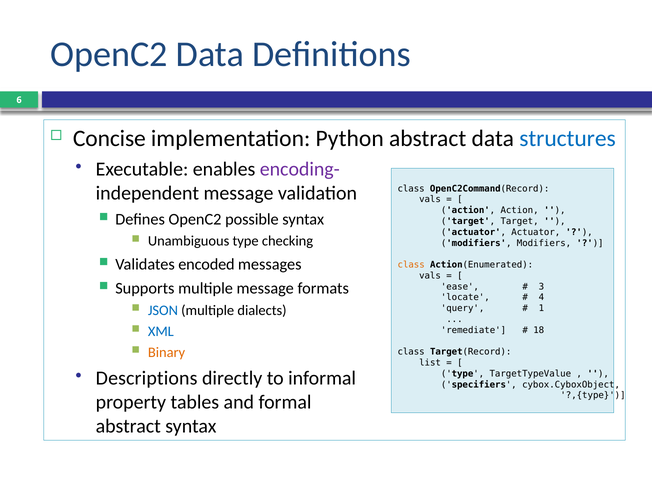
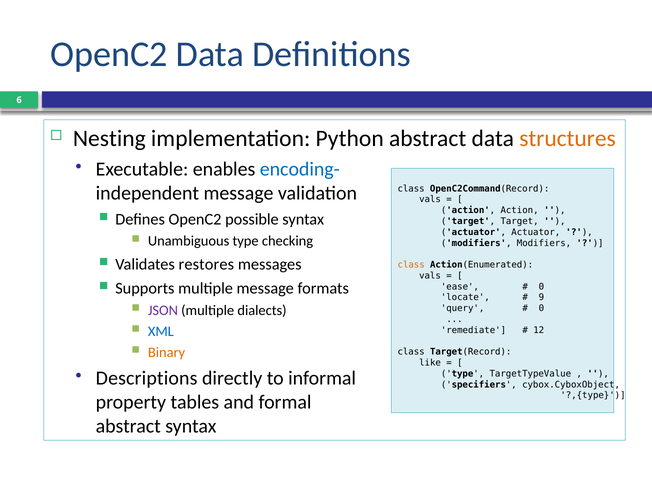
Concise: Concise -> Nesting
structures colour: blue -> orange
encoding- colour: purple -> blue
encoded: encoded -> restores
3 at (541, 287): 3 -> 0
4: 4 -> 9
JSON colour: blue -> purple
1 at (541, 308): 1 -> 0
18: 18 -> 12
list: list -> like
